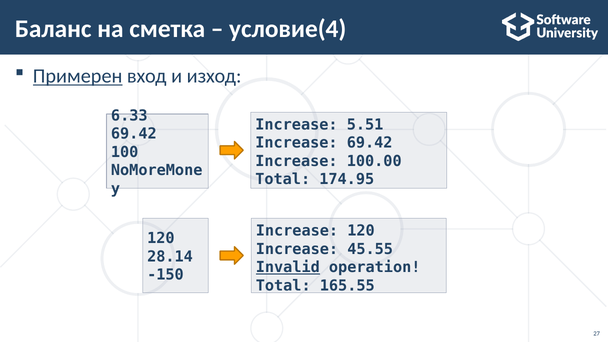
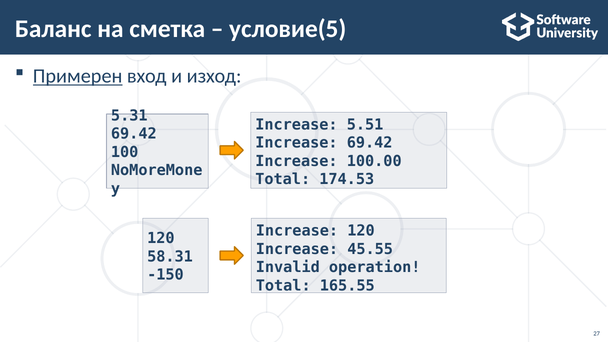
условие(4: условие(4 -> условие(5
6.33: 6.33 -> 5.31
174.95: 174.95 -> 174.53
28.14: 28.14 -> 58.31
Invalid underline: present -> none
